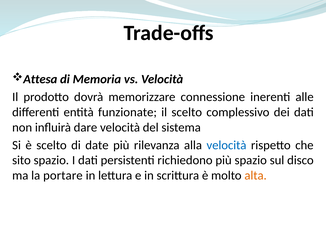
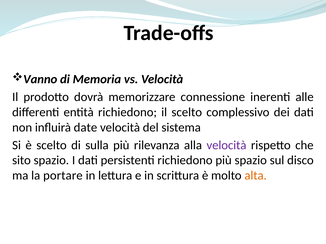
Attesa: Attesa -> Vanno
entità funzionate: funzionate -> richiedono
dare: dare -> date
date: date -> sulla
velocità at (226, 145) colour: blue -> purple
